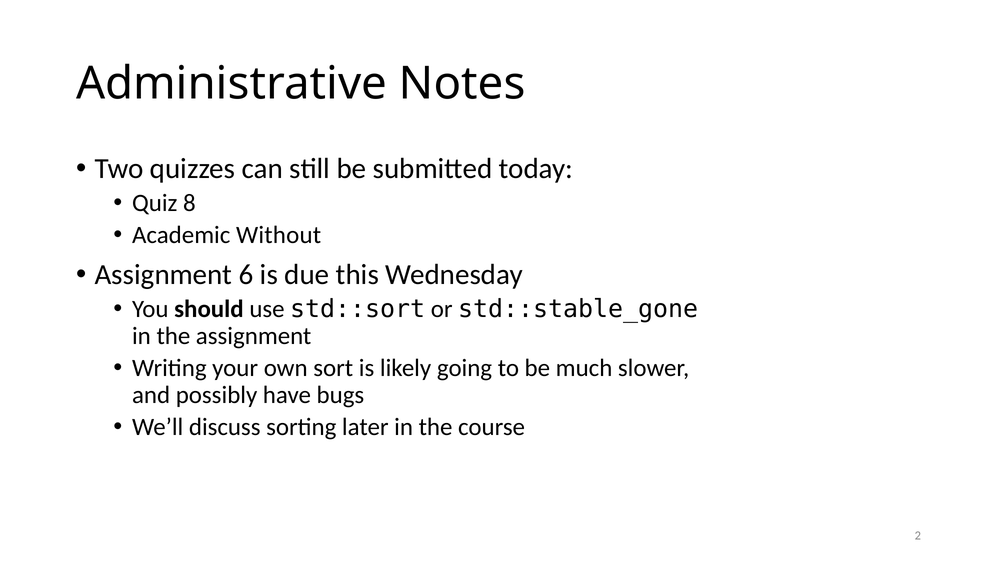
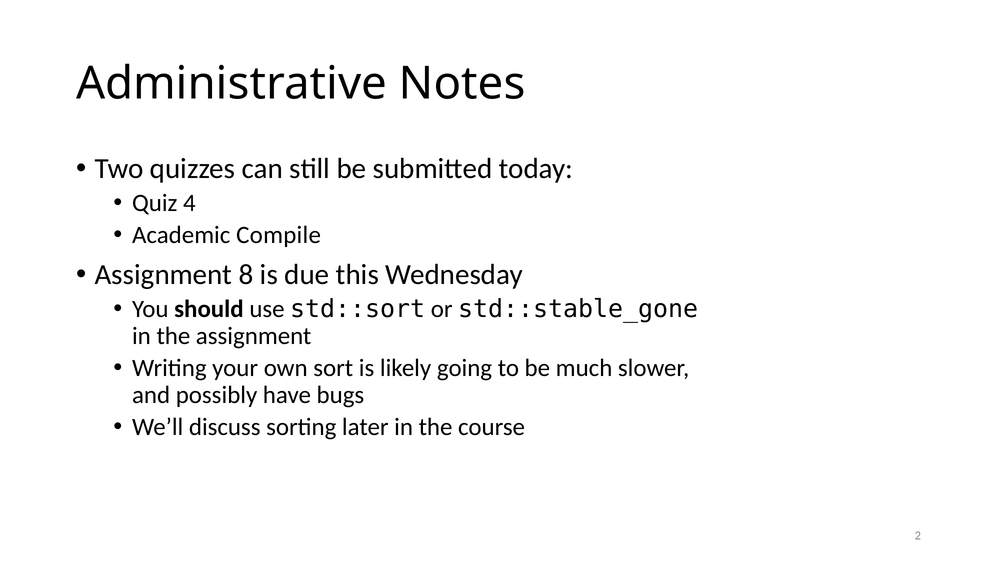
8: 8 -> 4
Without: Without -> Compile
6: 6 -> 8
